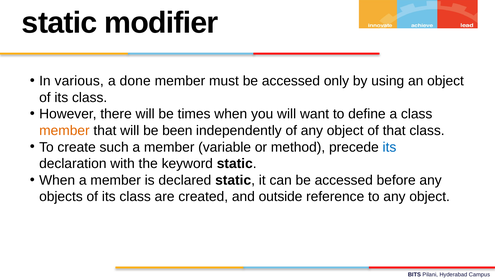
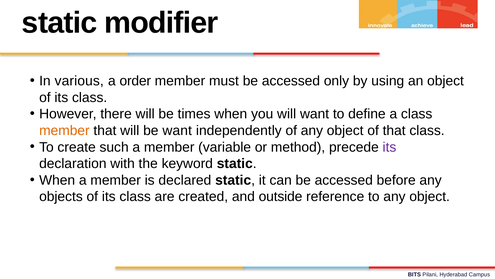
done: done -> order
be been: been -> want
its at (389, 147) colour: blue -> purple
